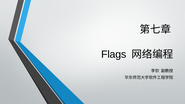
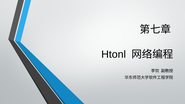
Flags: Flags -> Htonl
